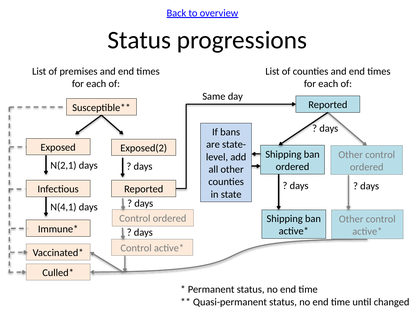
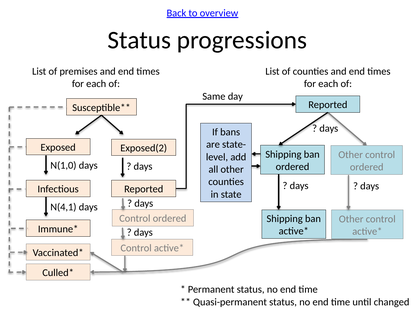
N(2,1: N(2,1 -> N(1,0
